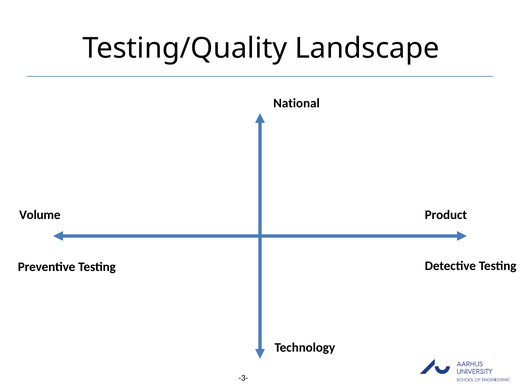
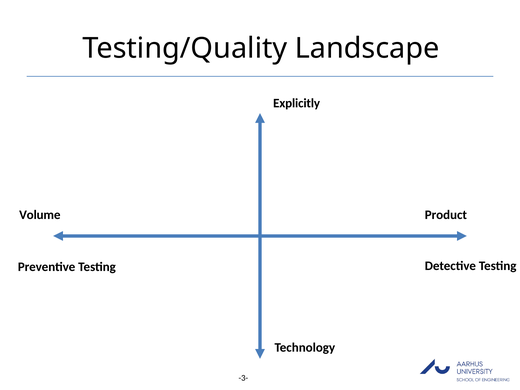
National: National -> Explicitly
